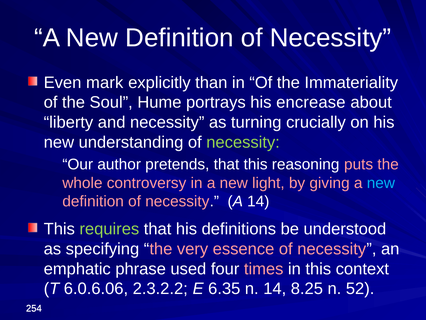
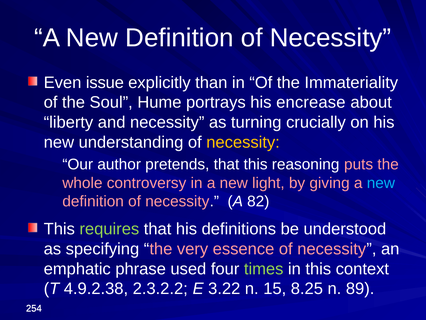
mark: mark -> issue
necessity at (243, 142) colour: light green -> yellow
A 14: 14 -> 82
times colour: pink -> light green
6.0.6.06: 6.0.6.06 -> 4.9.2.38
6.35: 6.35 -> 3.22
n 14: 14 -> 15
52: 52 -> 89
